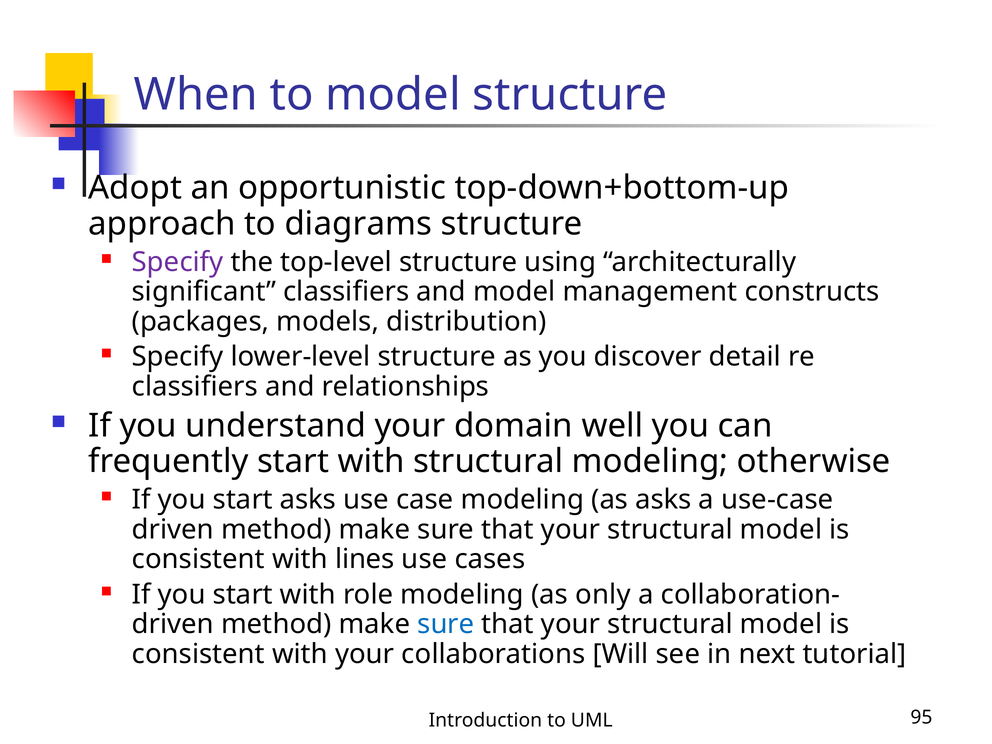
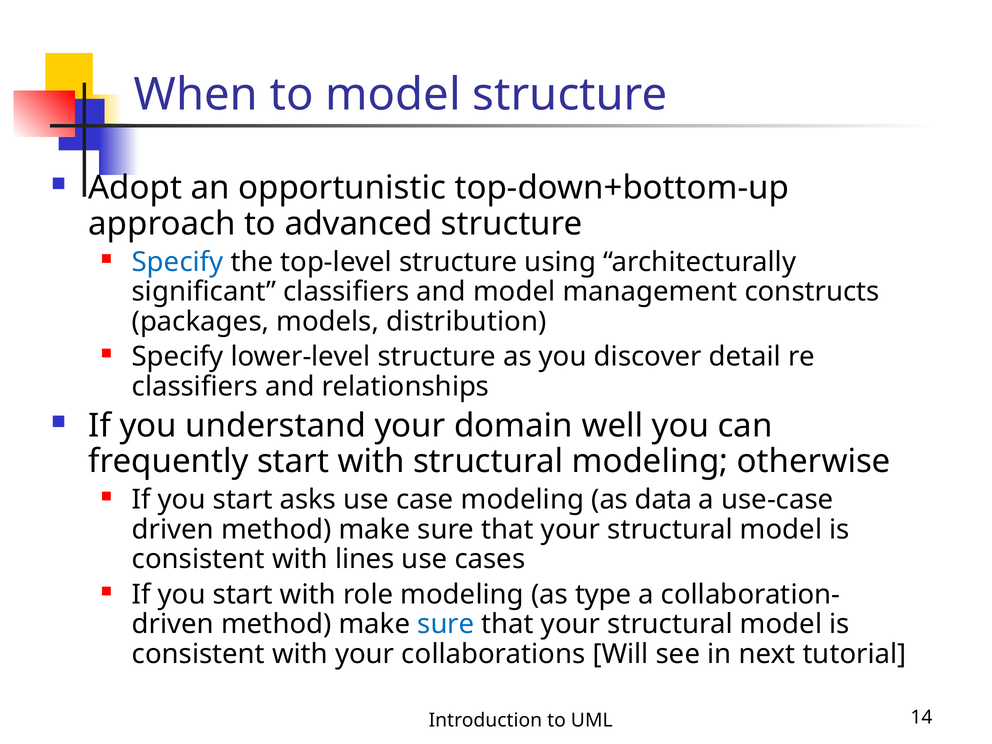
diagrams: diagrams -> advanced
Specify at (178, 262) colour: purple -> blue
as asks: asks -> data
only: only -> type
95: 95 -> 14
